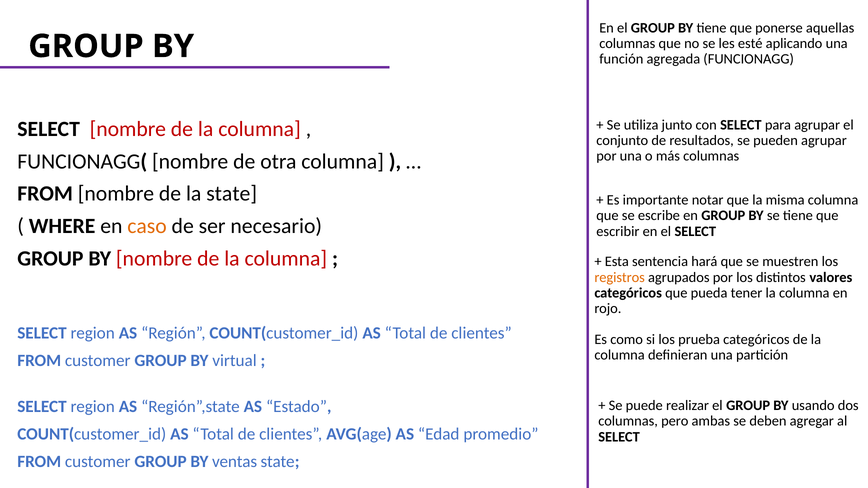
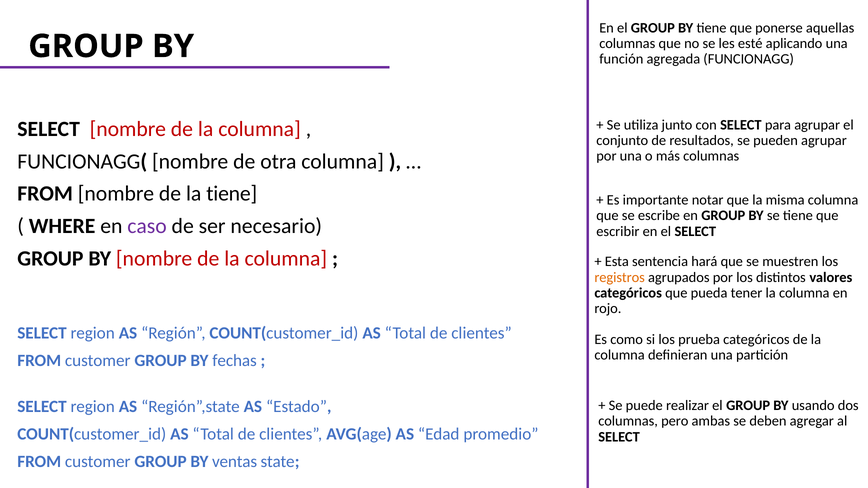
la state: state -> tiene
caso colour: orange -> purple
virtual: virtual -> fechas
